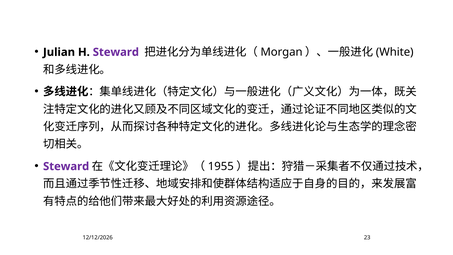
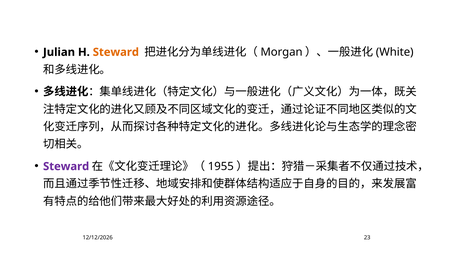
Steward at (116, 52) colour: purple -> orange
